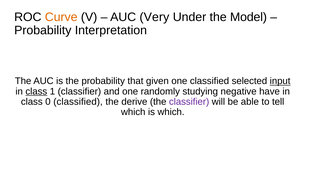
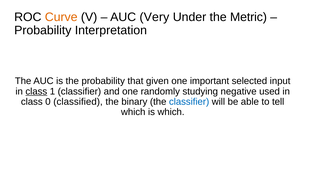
Model: Model -> Metric
one classified: classified -> important
input underline: present -> none
have: have -> used
derive: derive -> binary
classifier at (189, 102) colour: purple -> blue
